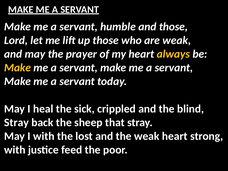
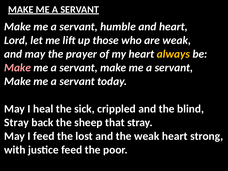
and those: those -> heart
Make at (18, 68) colour: yellow -> pink
I with: with -> feed
